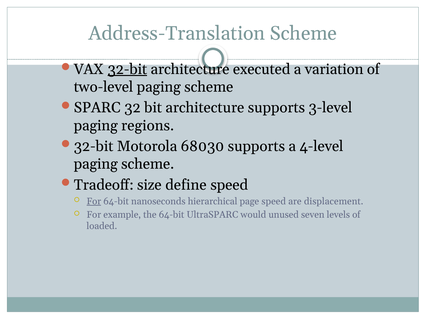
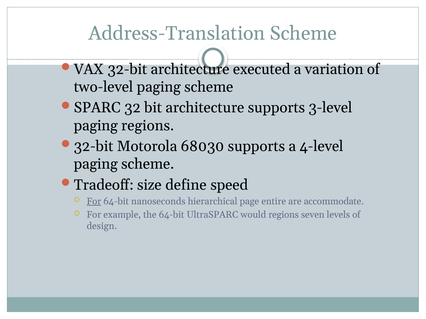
32-bit at (127, 69) underline: present -> none
page speed: speed -> entire
displacement: displacement -> accommodate
would unused: unused -> regions
loaded: loaded -> design
